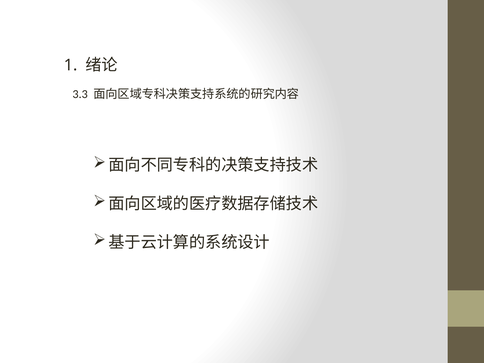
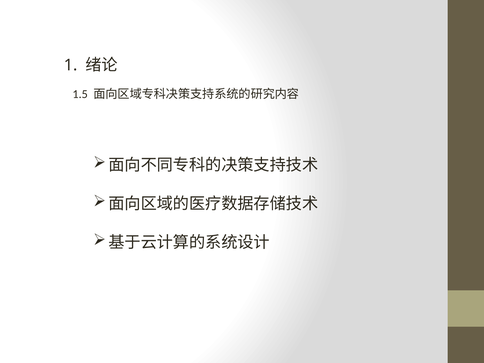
3.3: 3.3 -> 1.5
